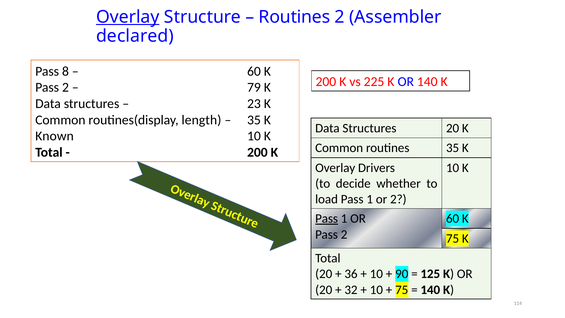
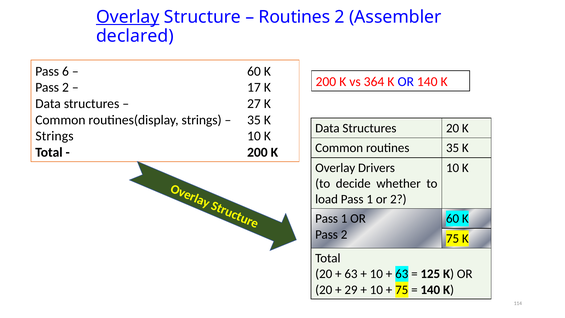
8: 8 -> 6
225: 225 -> 364
79: 79 -> 17
23: 23 -> 27
routines(display length: length -> strings
Known at (55, 136): Known -> Strings
Pass at (327, 219) underline: present -> none
36 at (351, 274): 36 -> 63
90 at (402, 274): 90 -> 63
32: 32 -> 29
